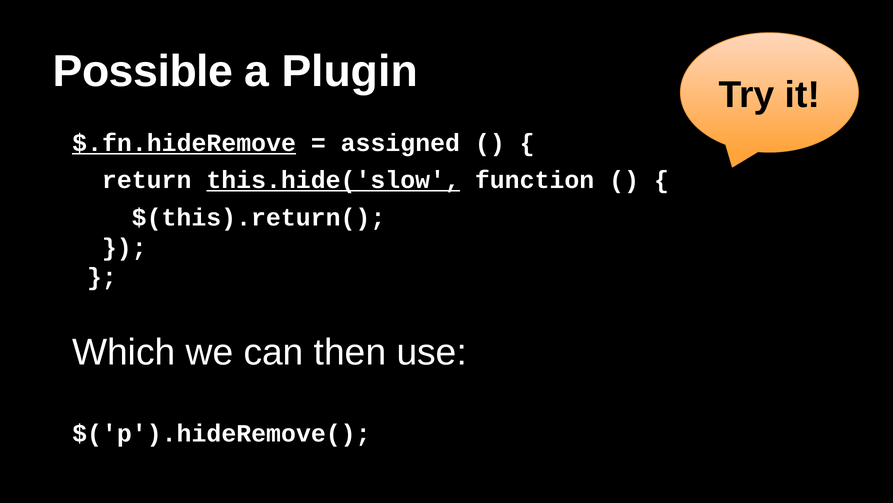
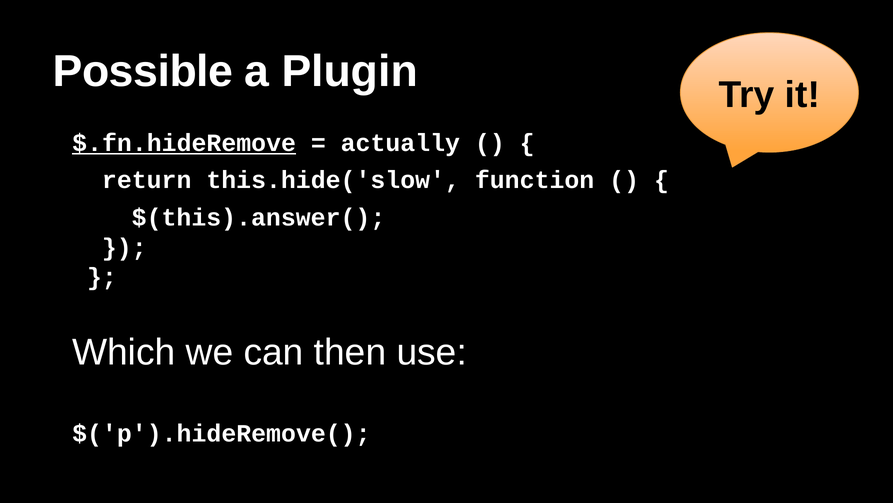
assigned: assigned -> actually
this.hide('slow underline: present -> none
$(this).return(: $(this).return( -> $(this).answer(
